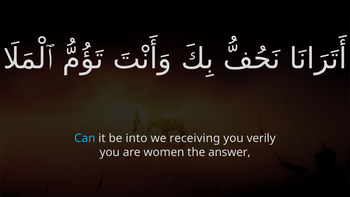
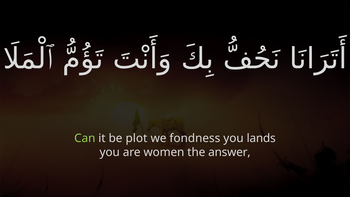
Can colour: light blue -> light green
into: into -> plot
receiving: receiving -> fondness
verily: verily -> lands
